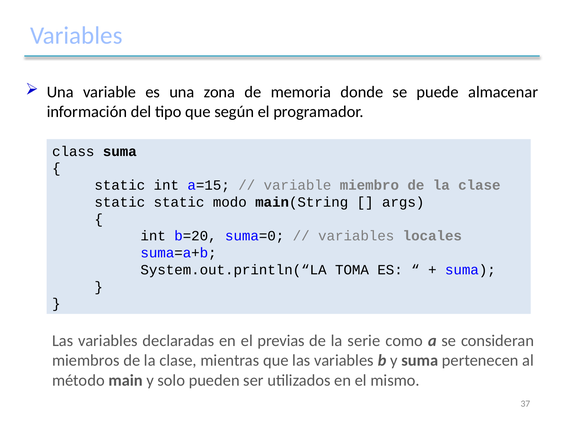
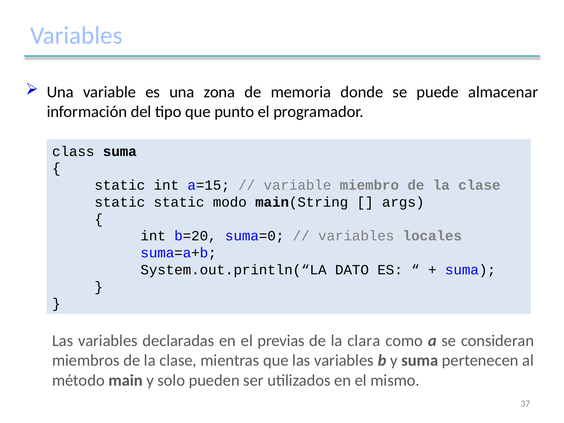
según: según -> punto
TOMA: TOMA -> DATO
serie: serie -> clara
